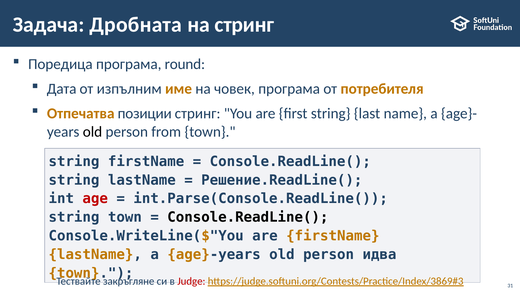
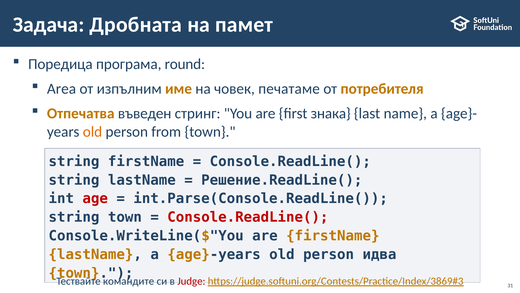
на стринг: стринг -> памет
Дата: Дата -> Area
човек програма: програма -> печатаме
позиции: позиции -> въведен
first string: string -> знака
old at (92, 132) colour: black -> orange
Console.ReadLine( at (248, 217) colour: black -> red
закръгляне: закръгляне -> командите
